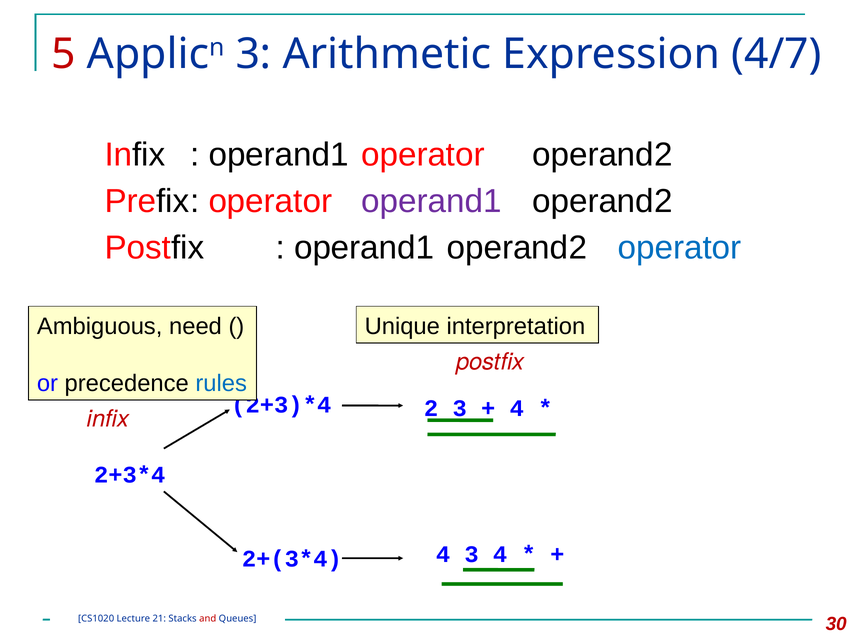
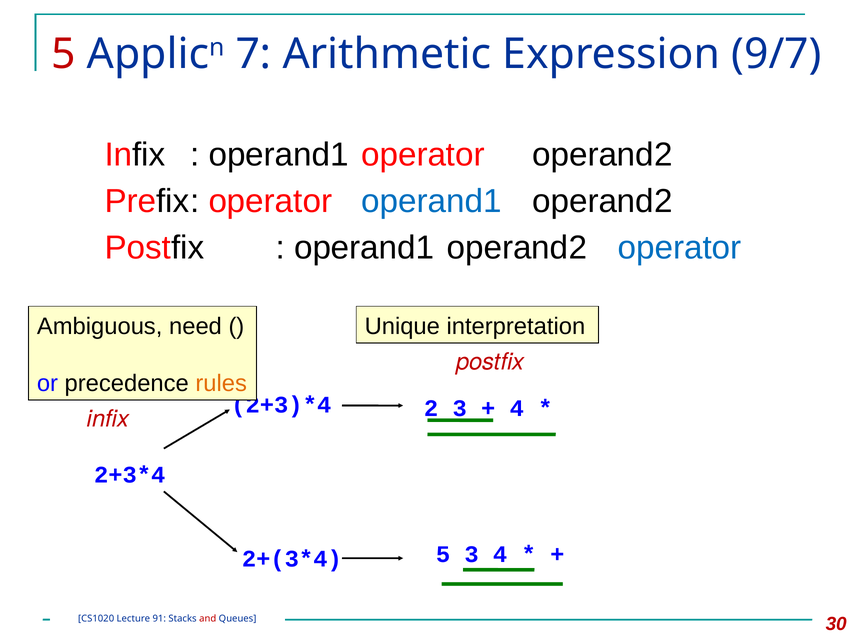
Applicn 3: 3 -> 7
4/7: 4/7 -> 9/7
operand1 at (431, 201) colour: purple -> blue
rules colour: blue -> orange
4 at (443, 555): 4 -> 5
21: 21 -> 91
